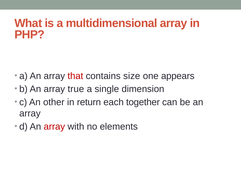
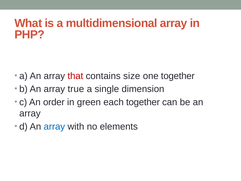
one appears: appears -> together
other: other -> order
return: return -> green
array at (54, 126) colour: red -> blue
